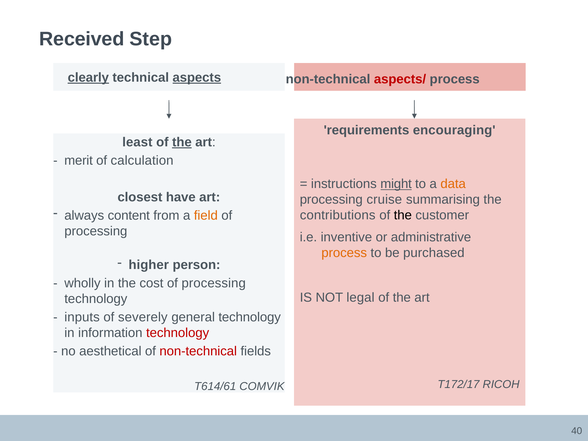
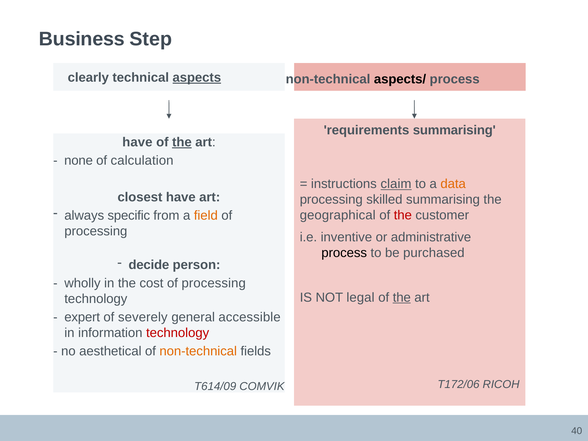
Received: Received -> Business
clearly underline: present -> none
aspects/ colour: red -> black
requirements encouraging: encouraging -> summarising
least at (137, 142): least -> have
merit: merit -> none
might: might -> claim
cruise: cruise -> skilled
content: content -> specific
contributions: contributions -> geographical
the at (403, 215) colour: black -> red
process at (344, 253) colour: orange -> black
higher: higher -> decide
the at (402, 297) underline: none -> present
inputs: inputs -> expert
general technology: technology -> accessible
non-technical at (198, 351) colour: red -> orange
T172/17: T172/17 -> T172/06
T614/61: T614/61 -> T614/09
